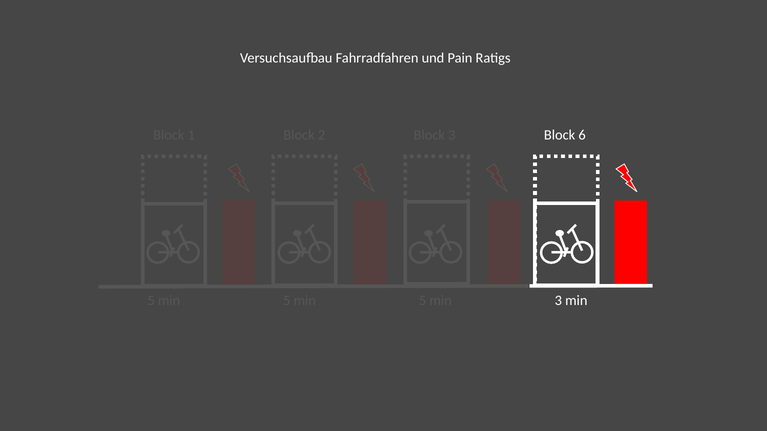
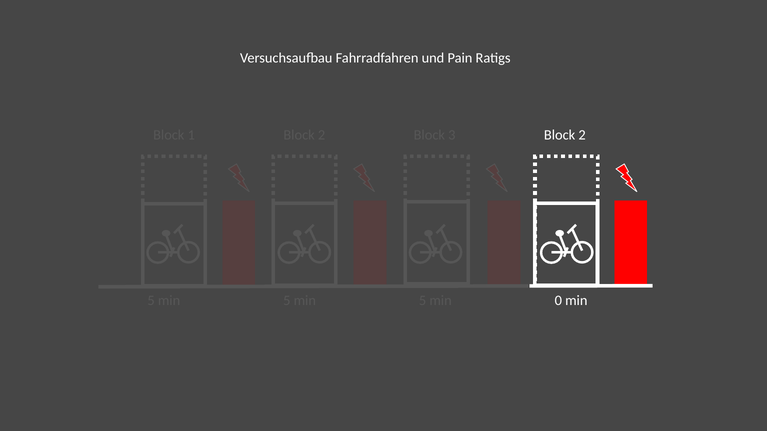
6 at (582, 135): 6 -> 2
3 at (558, 301): 3 -> 0
